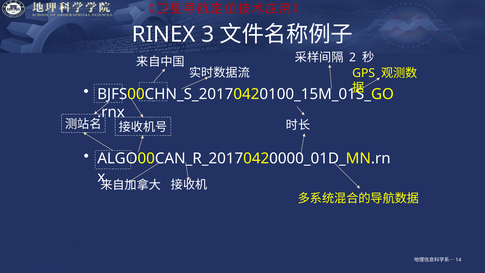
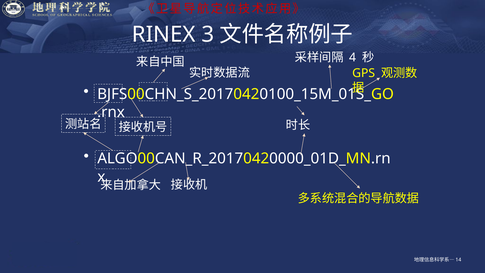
2: 2 -> 4
